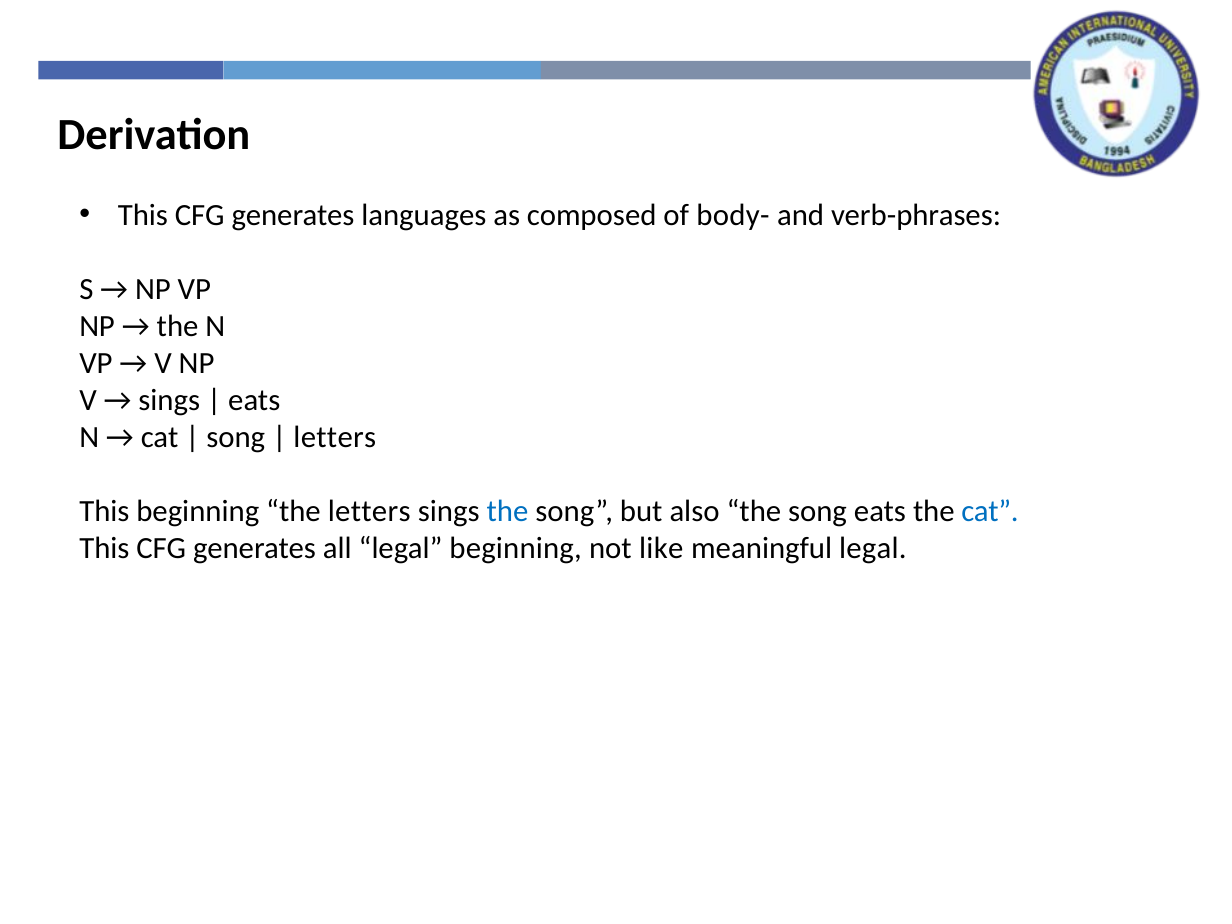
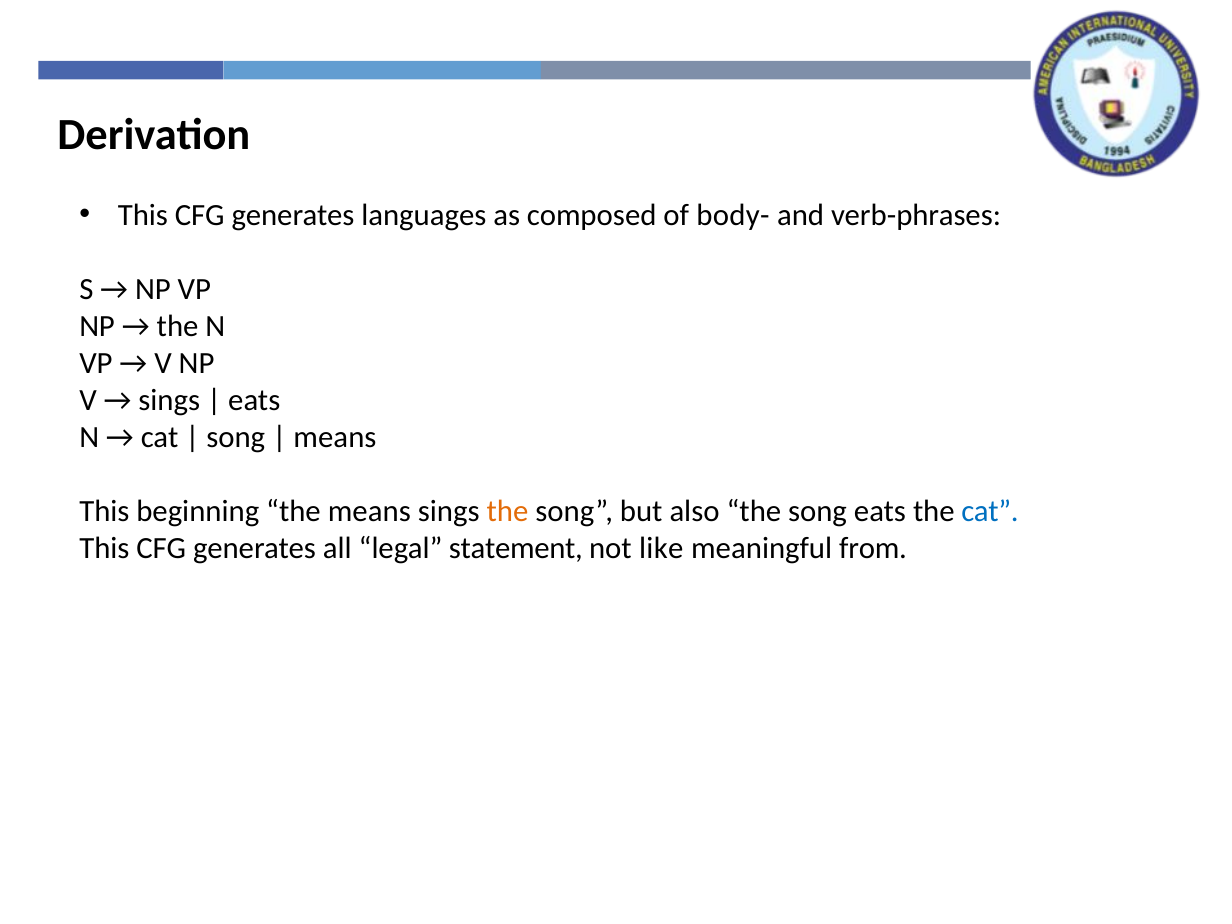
letters at (335, 437): letters -> means
the letters: letters -> means
the at (507, 511) colour: blue -> orange
legal beginning: beginning -> statement
meaningful legal: legal -> from
